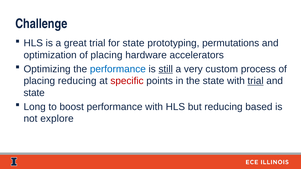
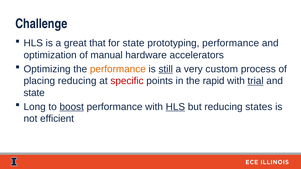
great trial: trial -> that
prototyping permutations: permutations -> performance
optimization of placing: placing -> manual
performance at (118, 69) colour: blue -> orange
the state: state -> rapid
boost underline: none -> present
HLS at (175, 107) underline: none -> present
based: based -> states
explore: explore -> efficient
